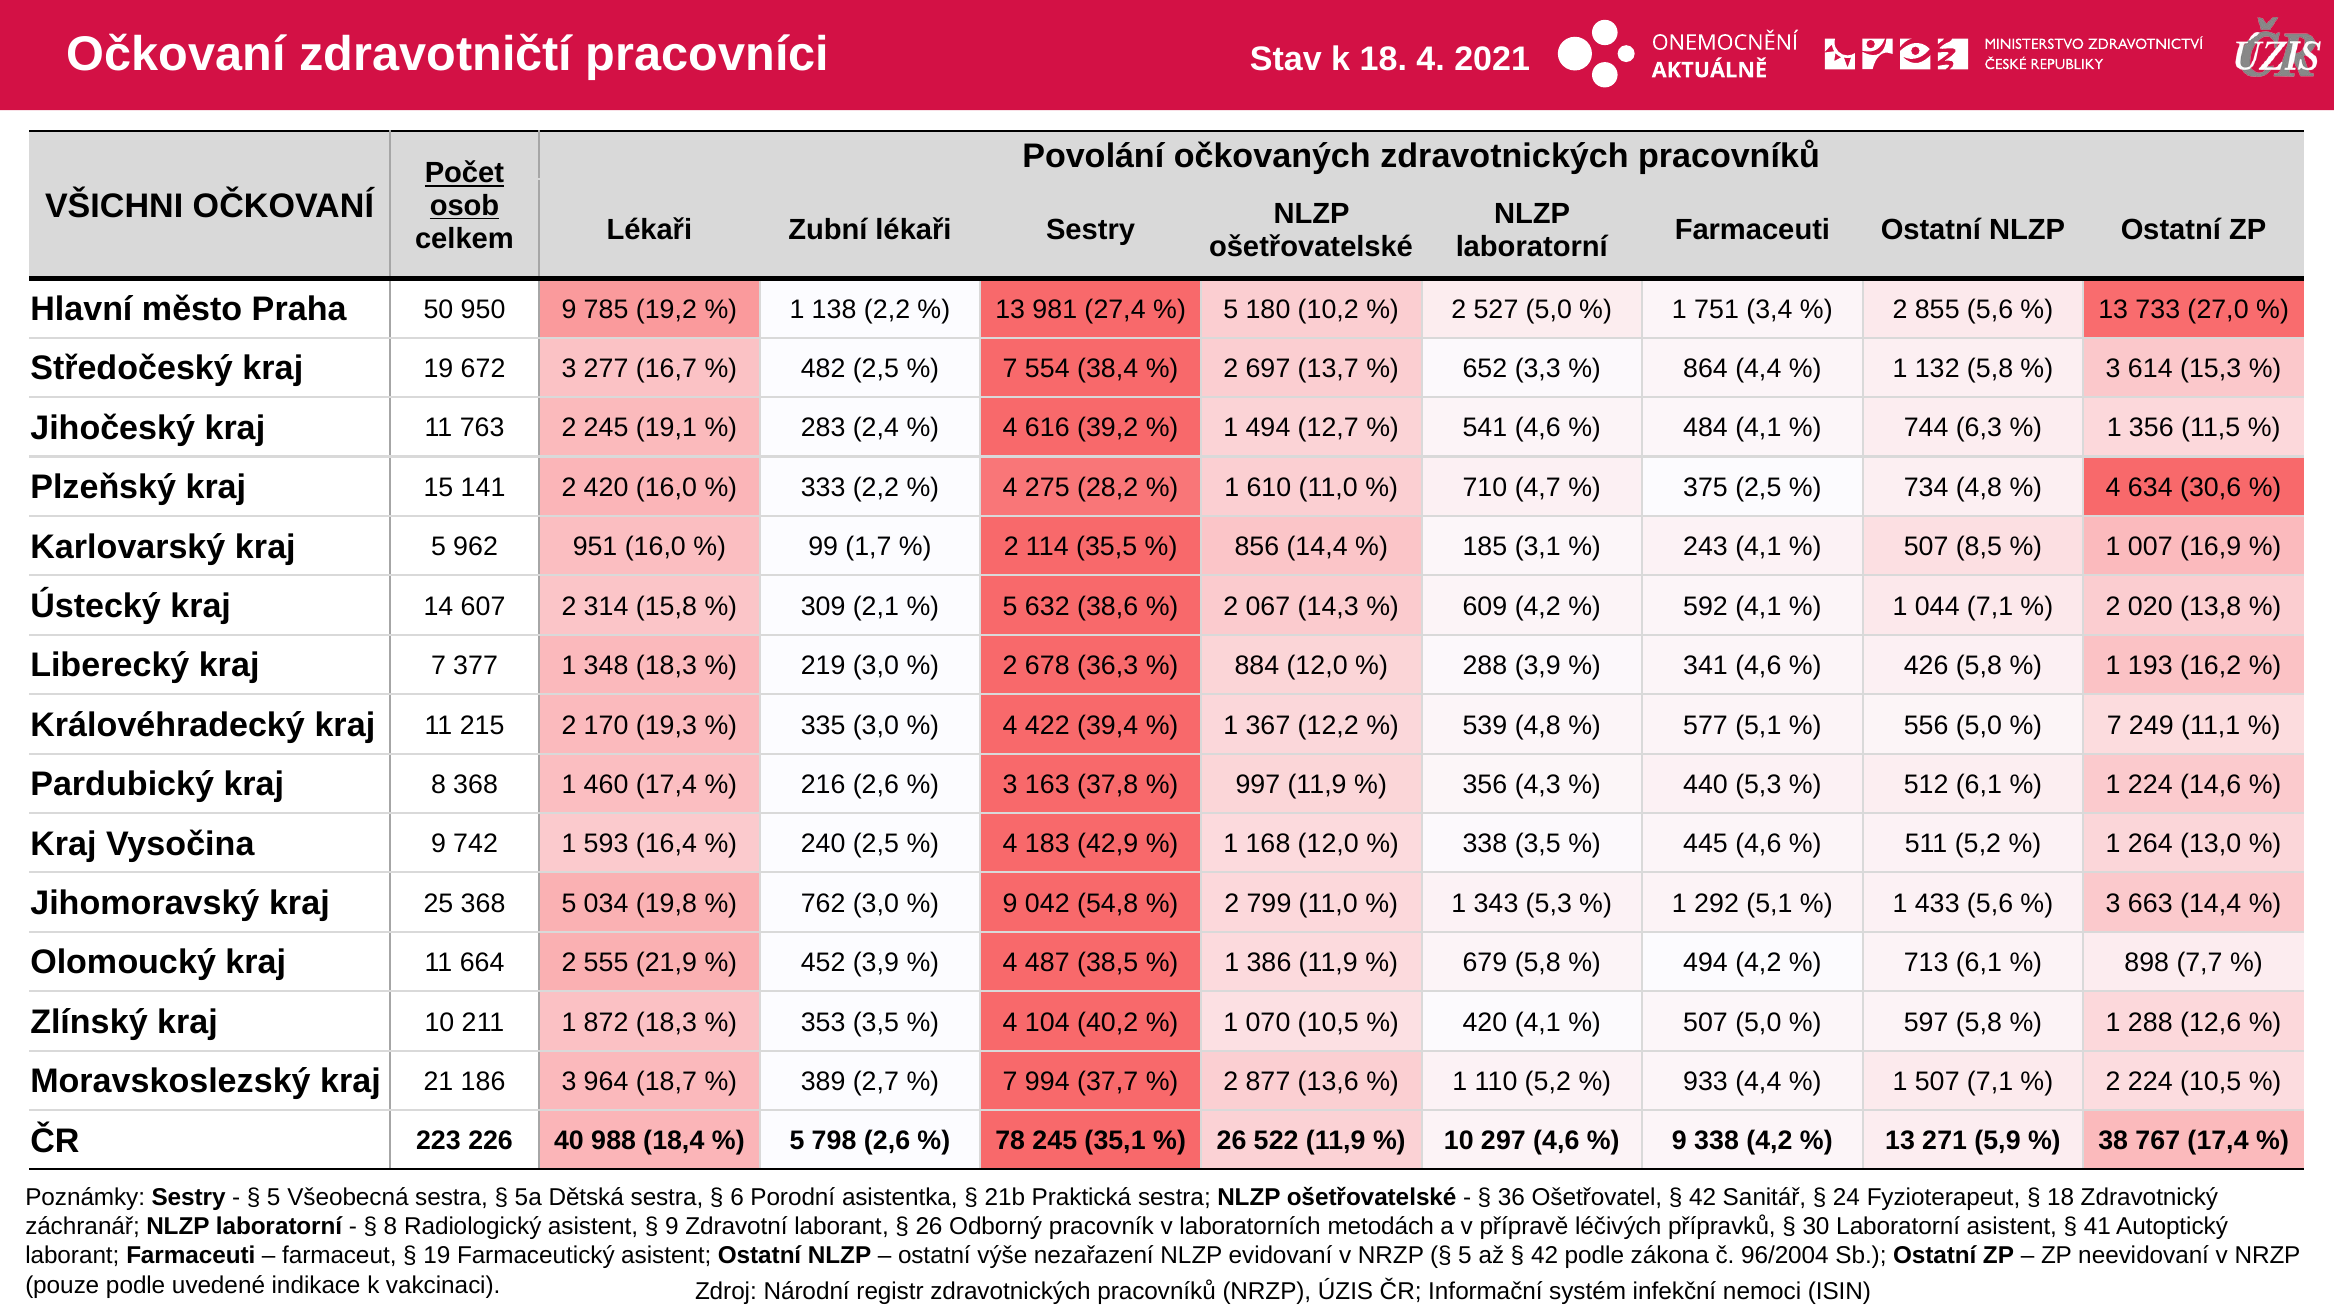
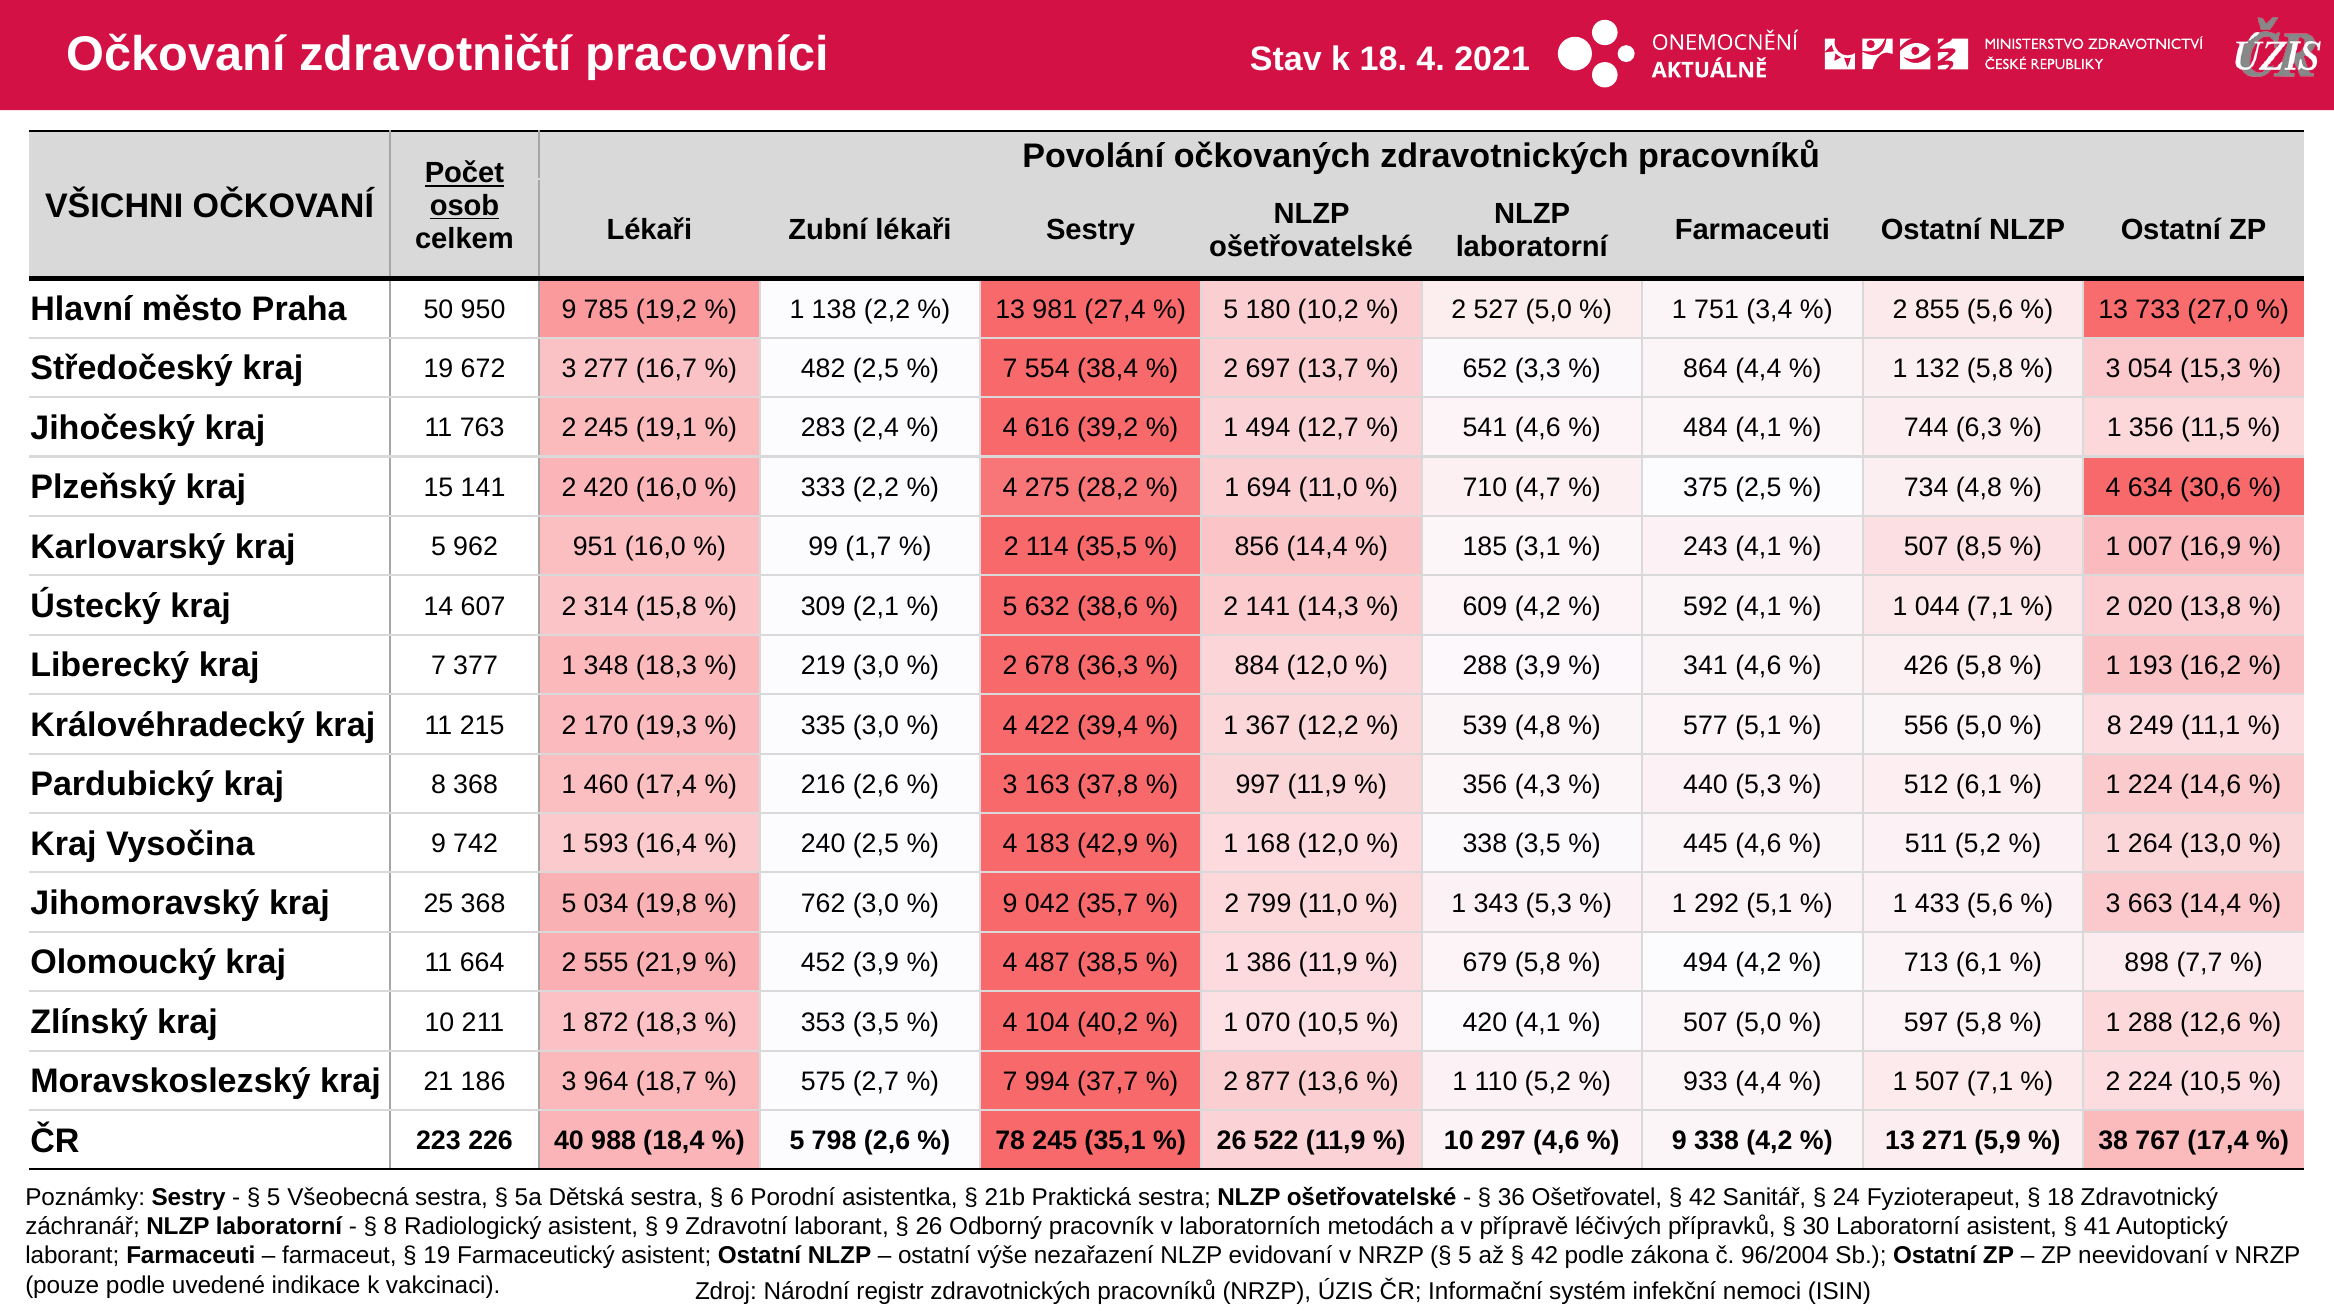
614: 614 -> 054
610: 610 -> 694
2 067: 067 -> 141
7 at (2114, 725): 7 -> 8
54,8: 54,8 -> 35,7
389: 389 -> 575
